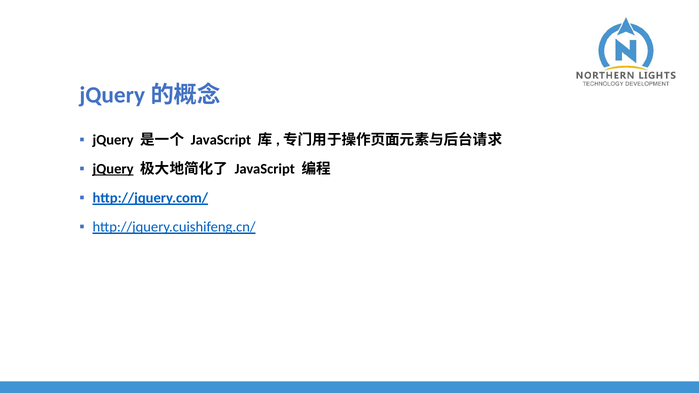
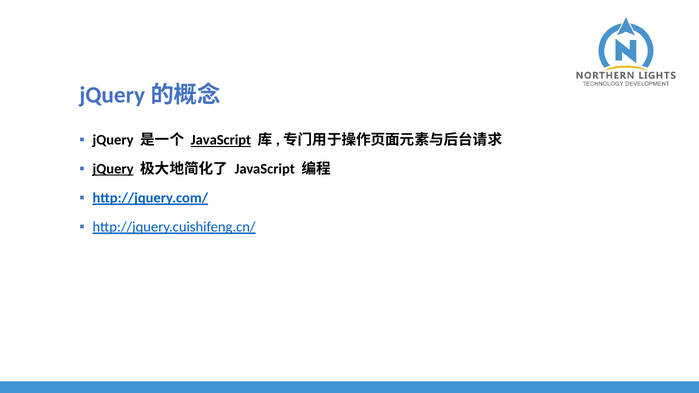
JavaScript at (221, 140) underline: none -> present
